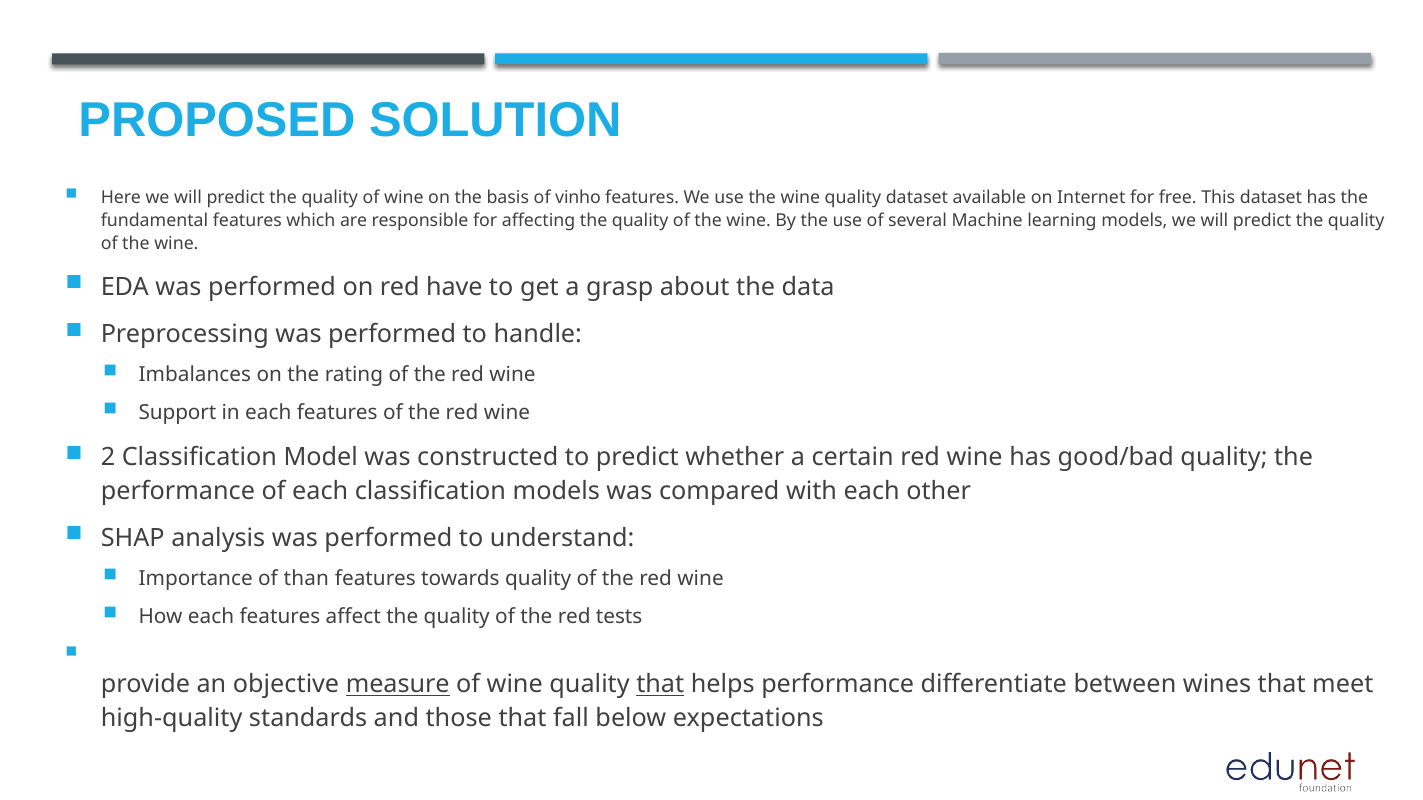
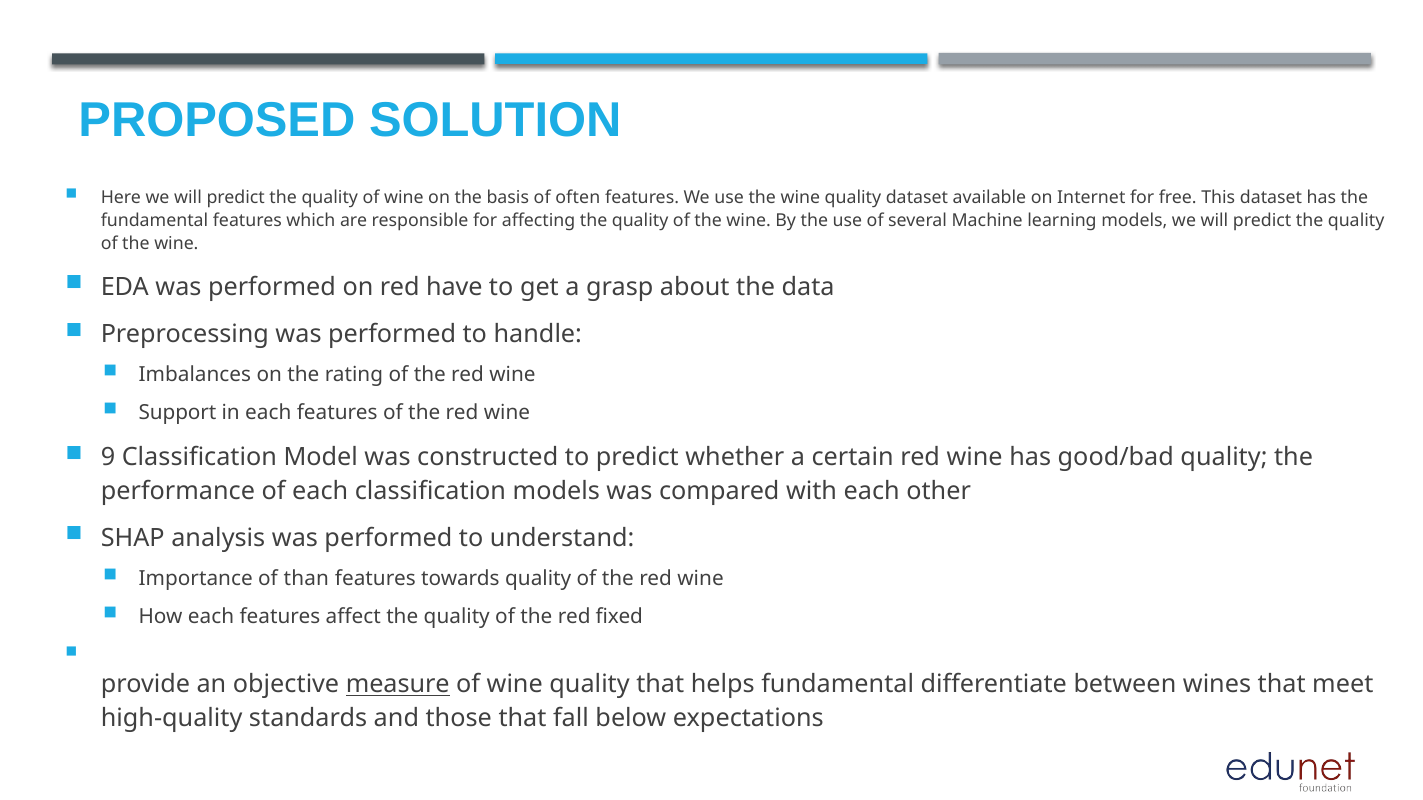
vinho: vinho -> often
2: 2 -> 9
tests: tests -> fixed
that at (660, 685) underline: present -> none
helps performance: performance -> fundamental
